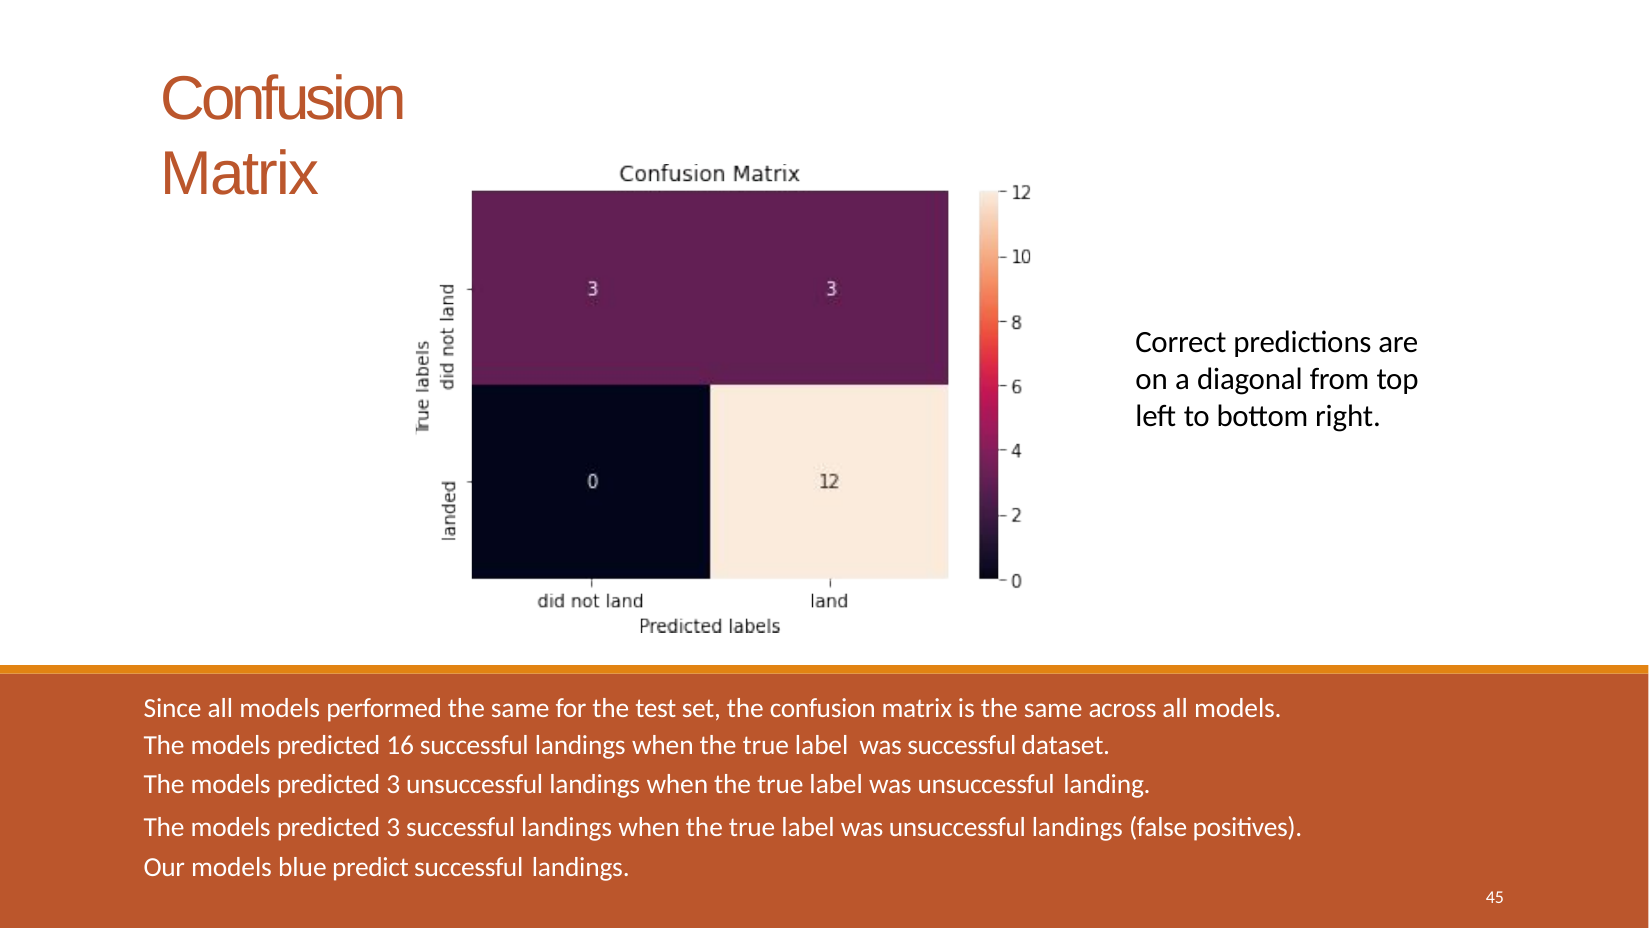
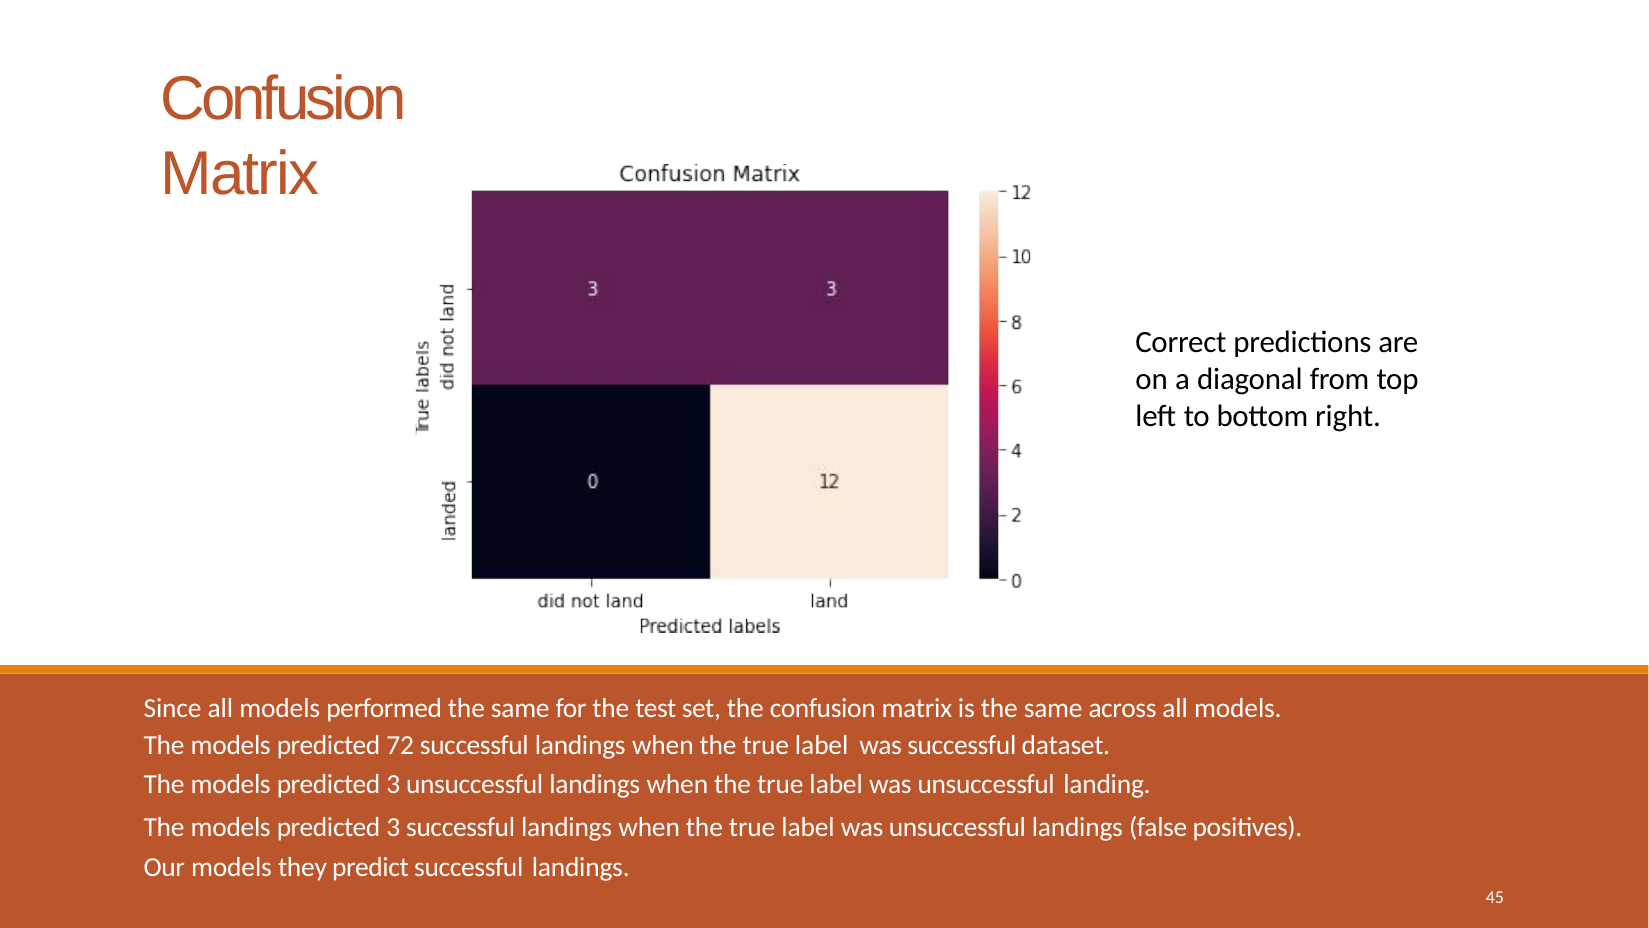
16: 16 -> 72
blue: blue -> they
